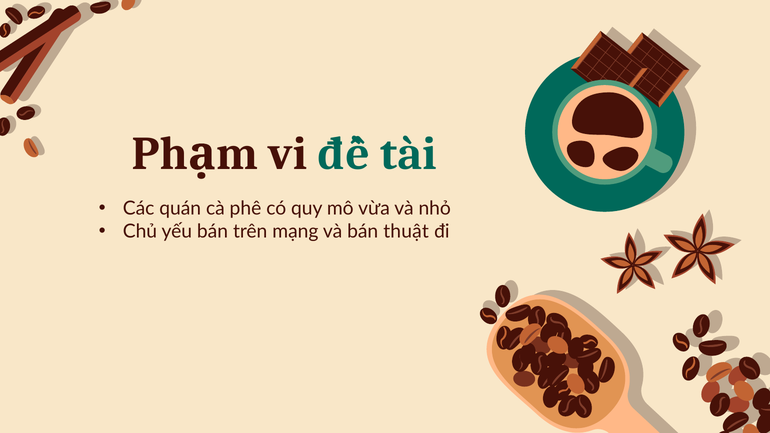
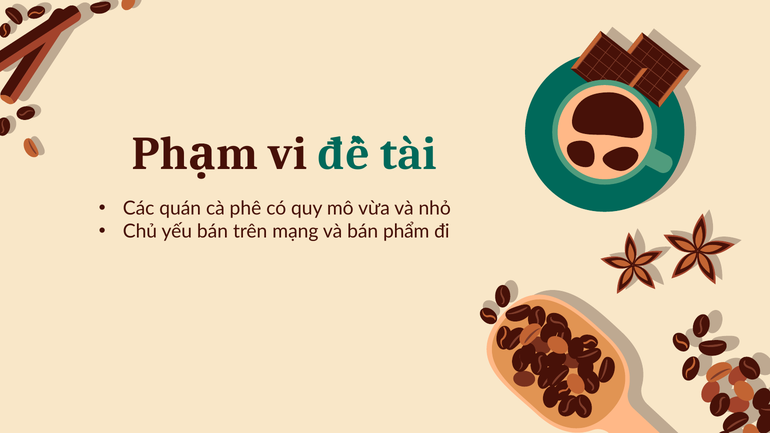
thuật: thuật -> phẩm
